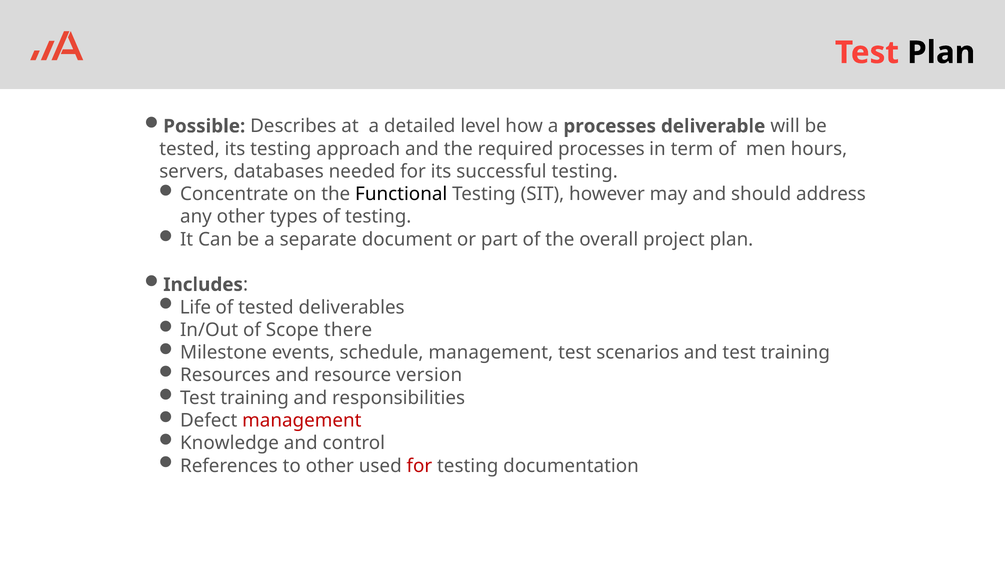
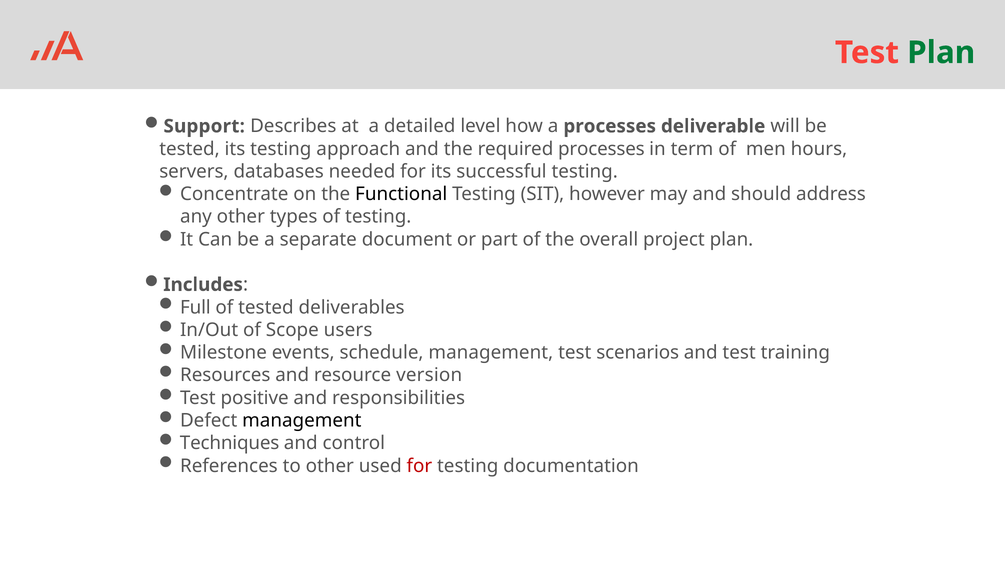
Plan at (941, 53) colour: black -> green
Possible: Possible -> Support
Life: Life -> Full
there: there -> users
training at (255, 397): training -> positive
management at (302, 420) colour: red -> black
Knowledge: Knowledge -> Techniques
